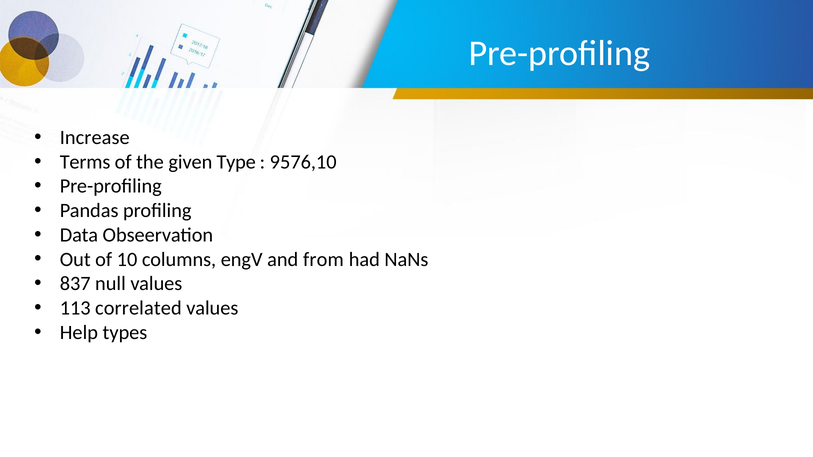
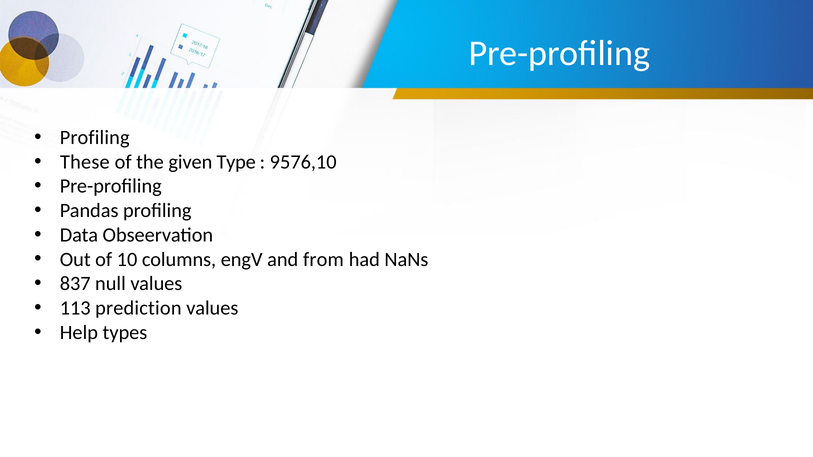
Increase at (95, 138): Increase -> Profiling
Terms: Terms -> These
correlated: correlated -> prediction
